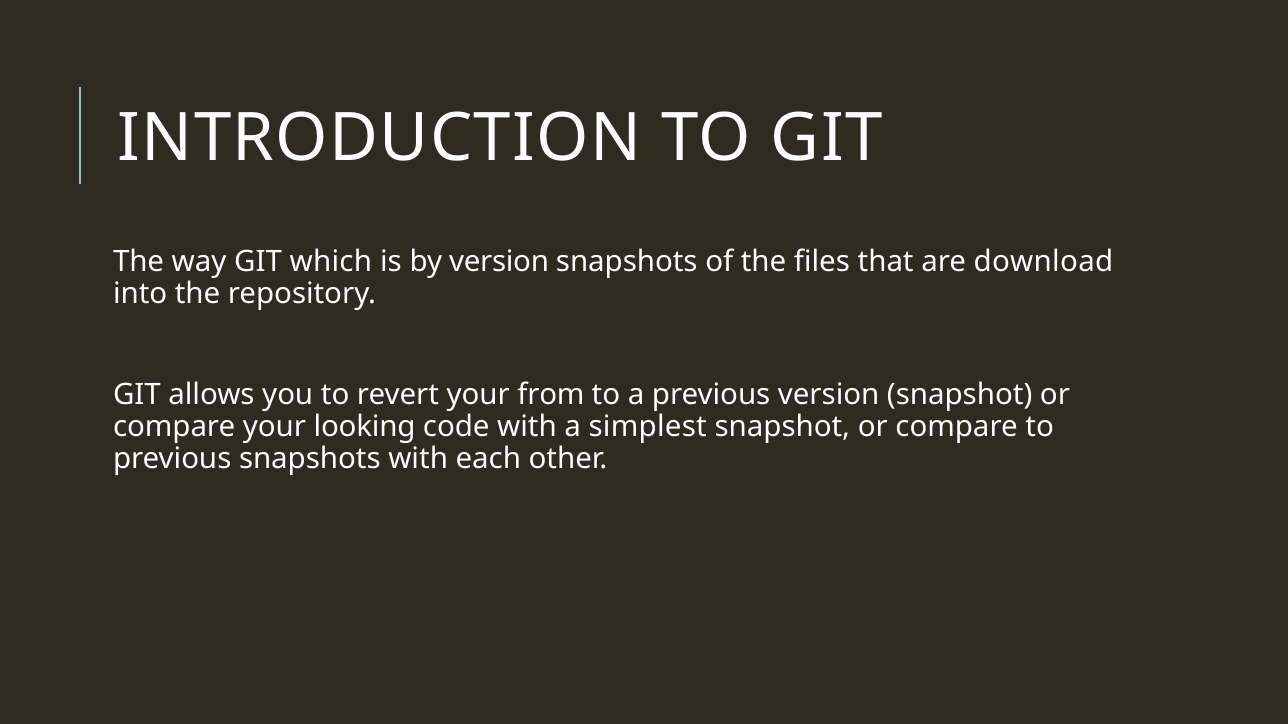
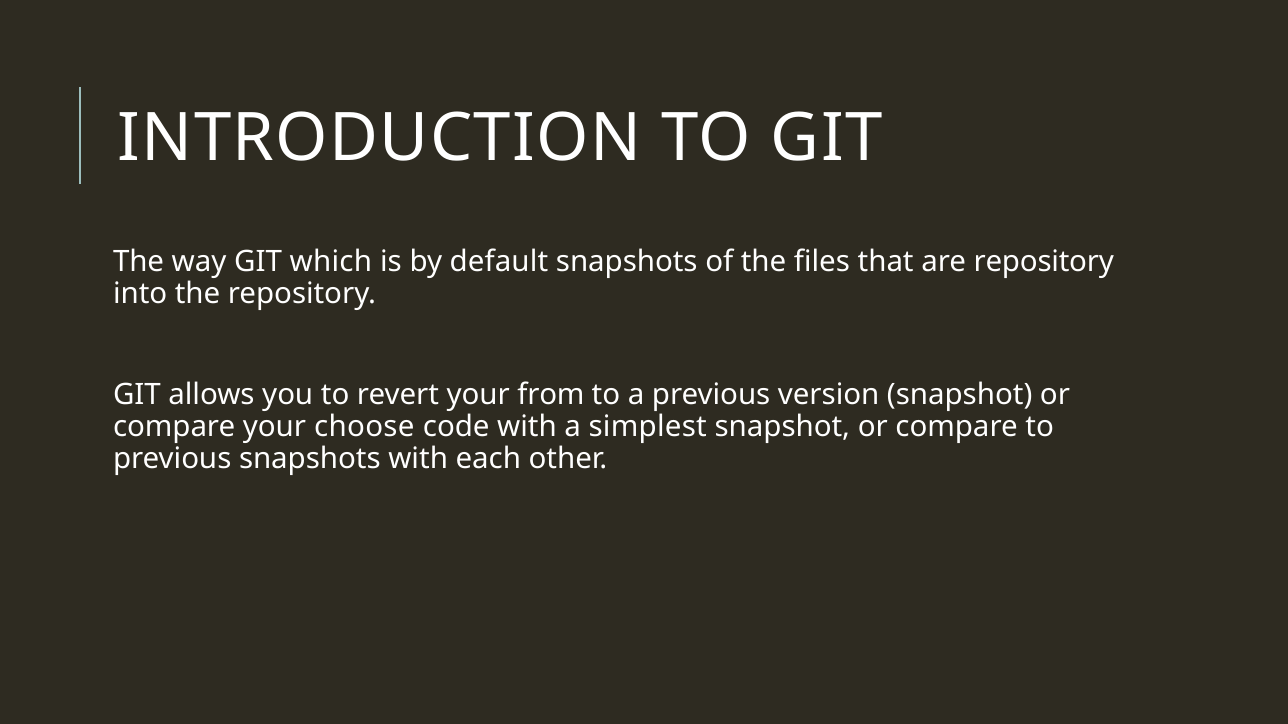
by version: version -> default
are download: download -> repository
looking: looking -> choose
